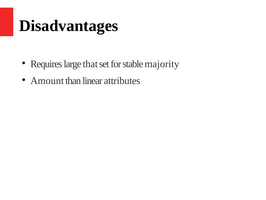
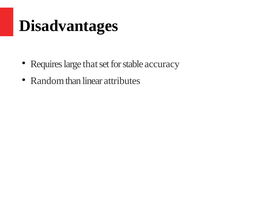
majority: majority -> accuracy
Amount: Amount -> Random
